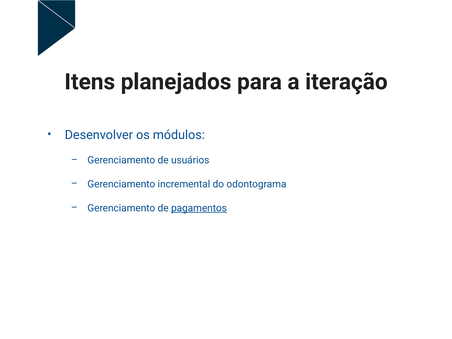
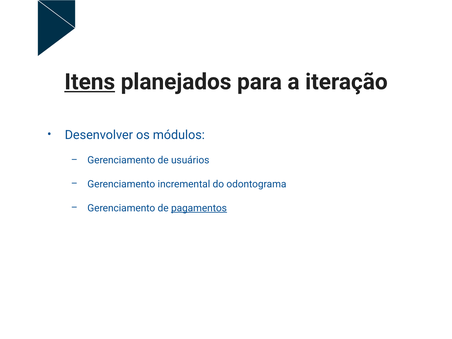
Itens underline: none -> present
